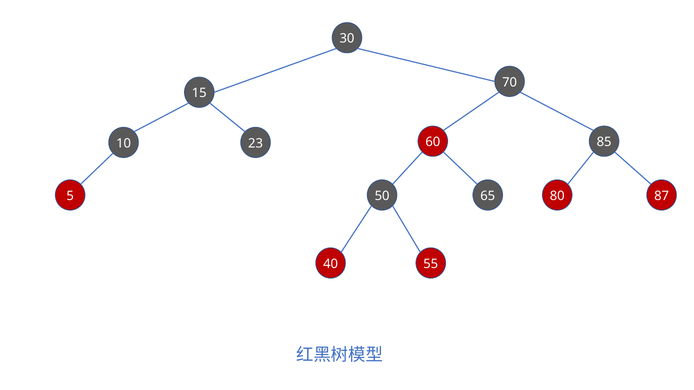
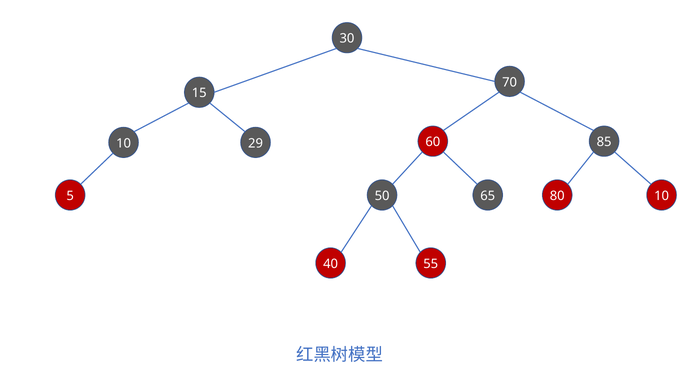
23: 23 -> 29
80 87: 87 -> 10
